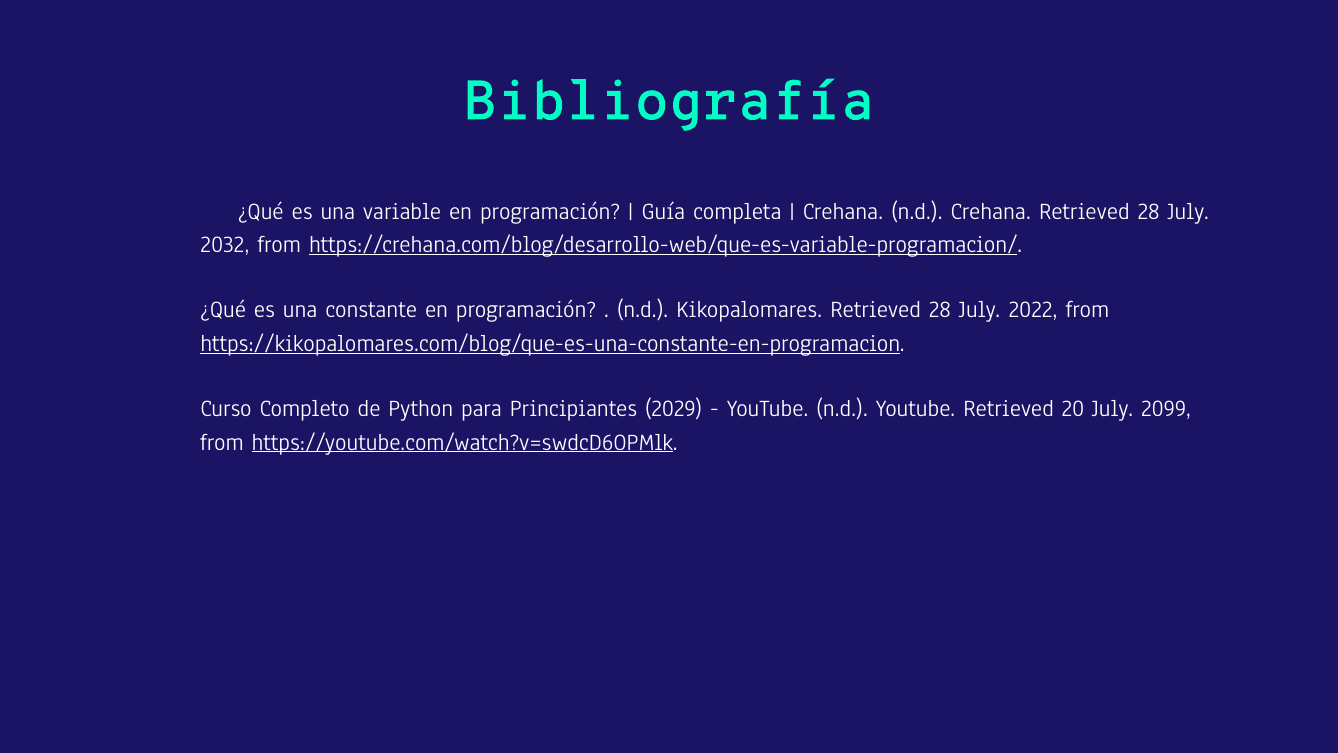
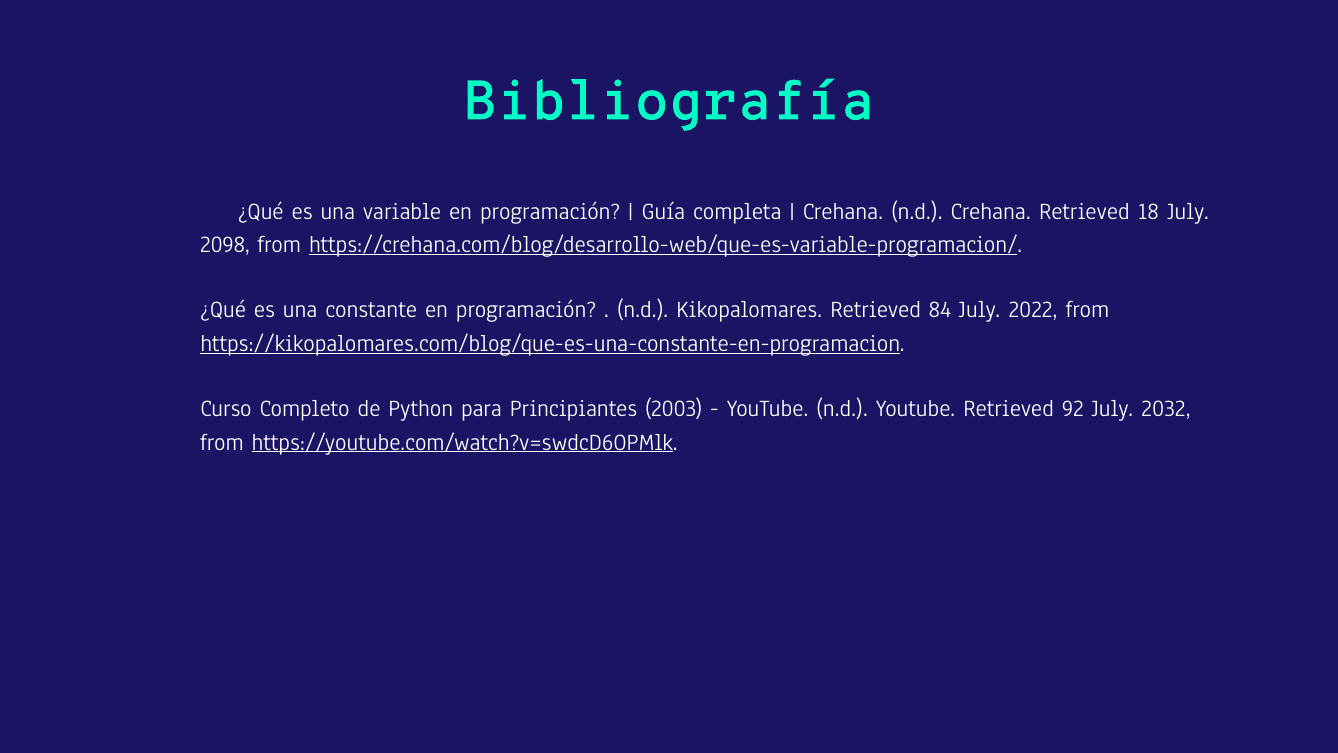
Crehana Retrieved 28: 28 -> 18
2032: 2032 -> 2098
Kikopalomares Retrieved 28: 28 -> 84
2029: 2029 -> 2003
20: 20 -> 92
2099: 2099 -> 2032
